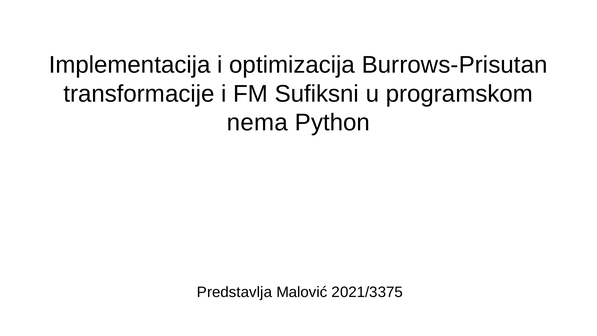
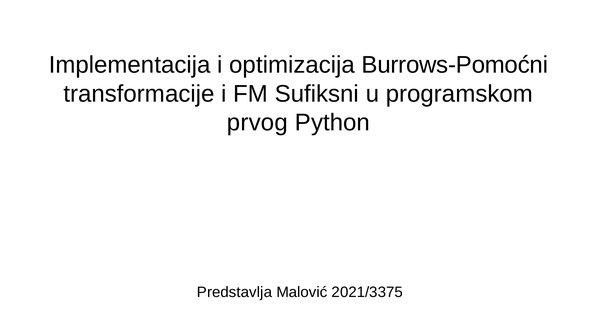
Burrows-Prisutan: Burrows-Prisutan -> Burrows-Pomoćni
nema: nema -> prvog
